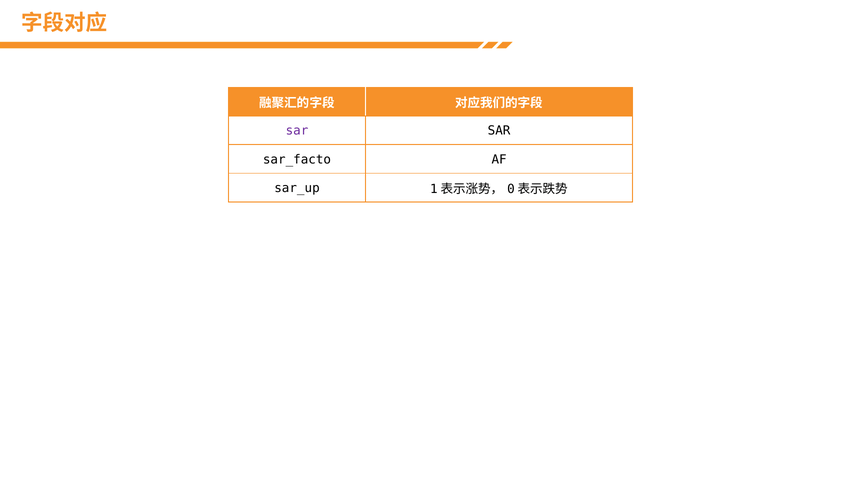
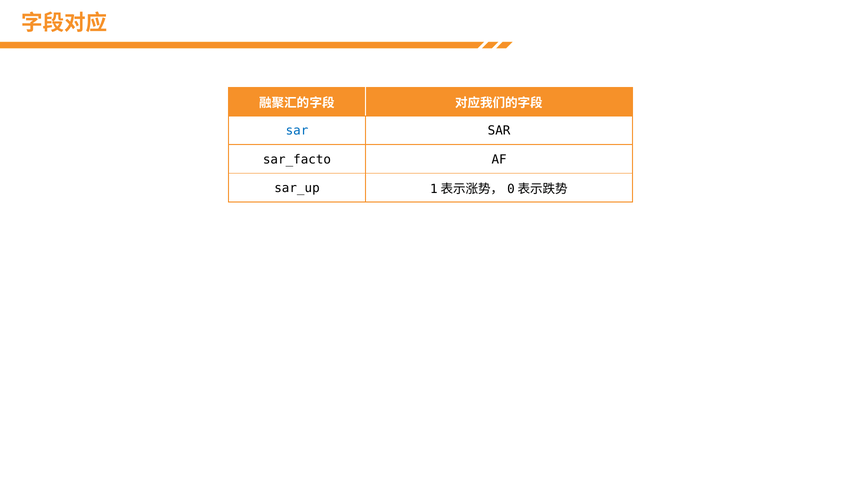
sar at (297, 131) colour: purple -> blue
